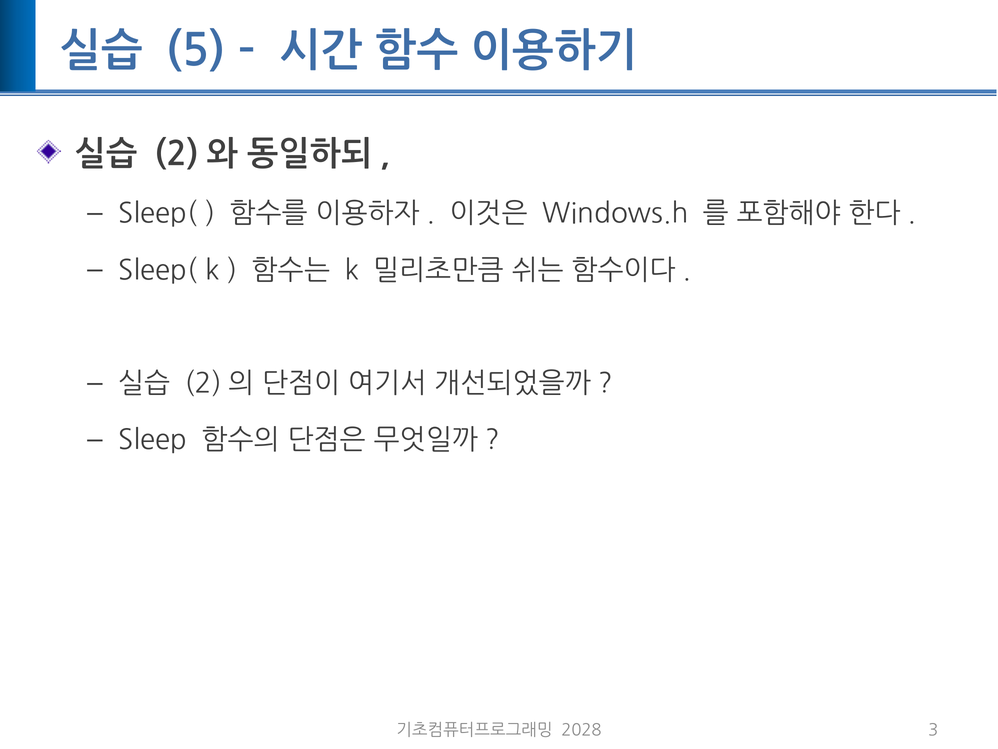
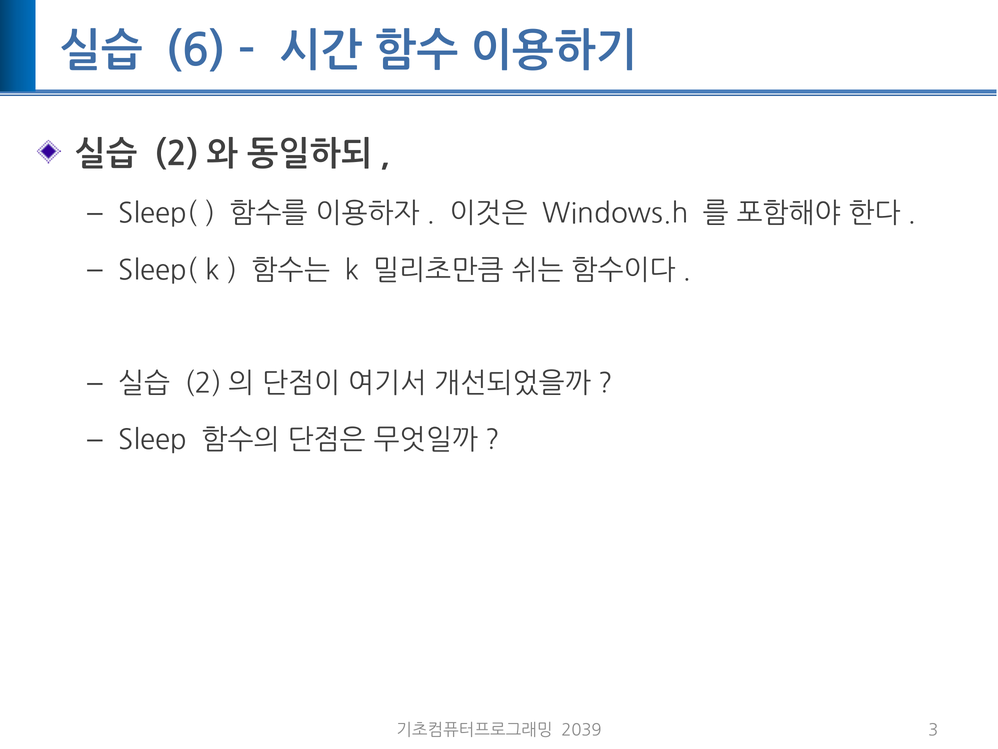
5: 5 -> 6
2028: 2028 -> 2039
